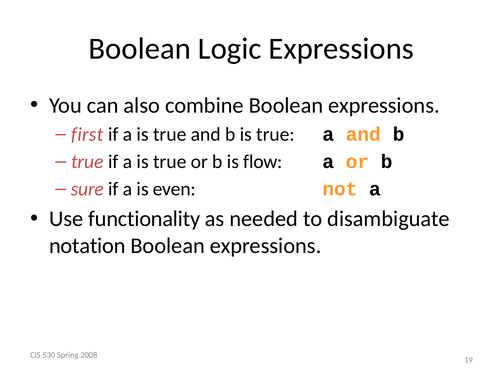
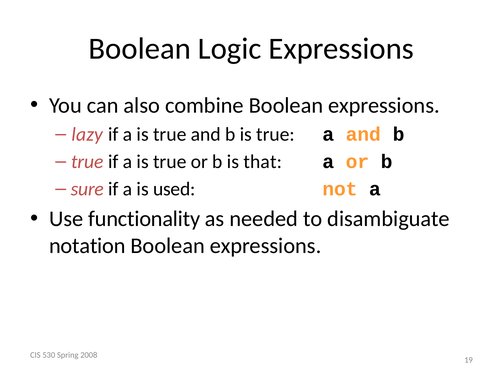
first: first -> lazy
flow: flow -> that
even: even -> used
